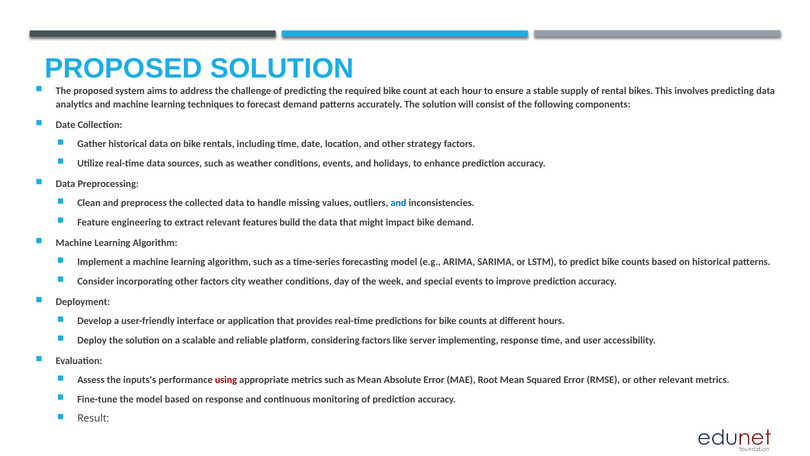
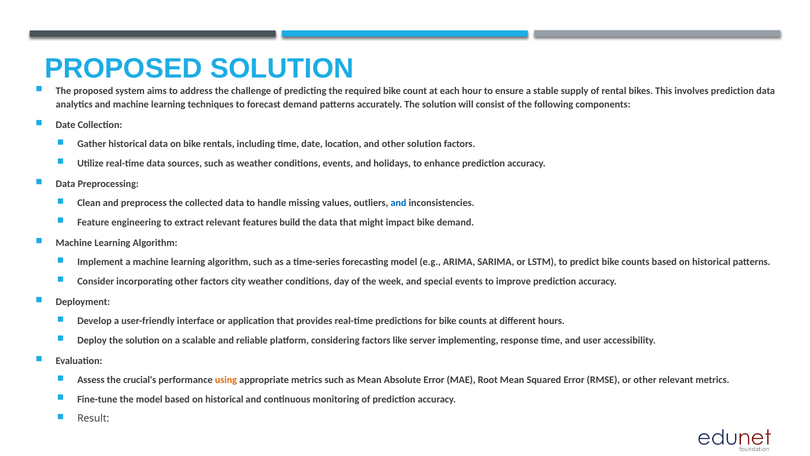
involves predicting: predicting -> prediction
other strategy: strategy -> solution
inputs's: inputs's -> crucial's
using colour: red -> orange
model based on response: response -> historical
